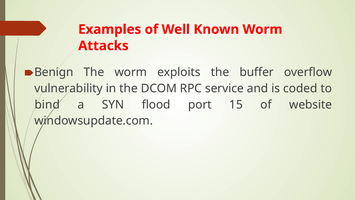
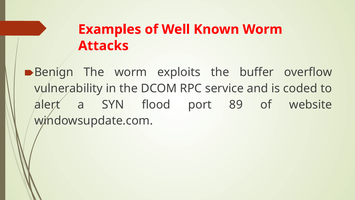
bind: bind -> alert
15: 15 -> 89
